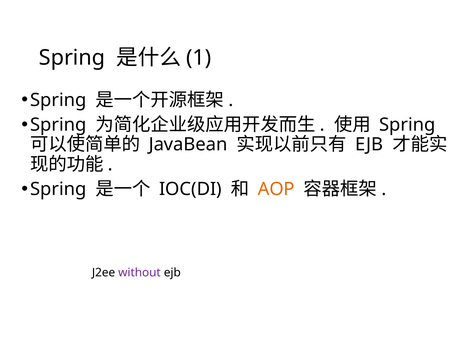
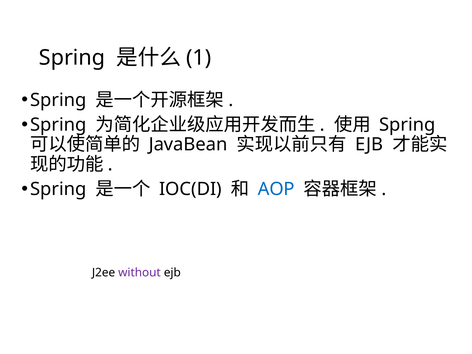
AOP colour: orange -> blue
